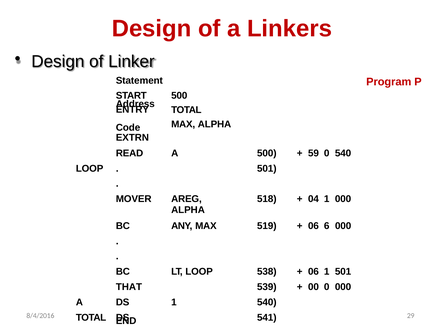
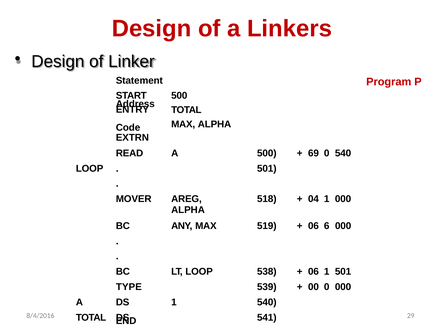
59: 59 -> 69
THAT: THAT -> TYPE
